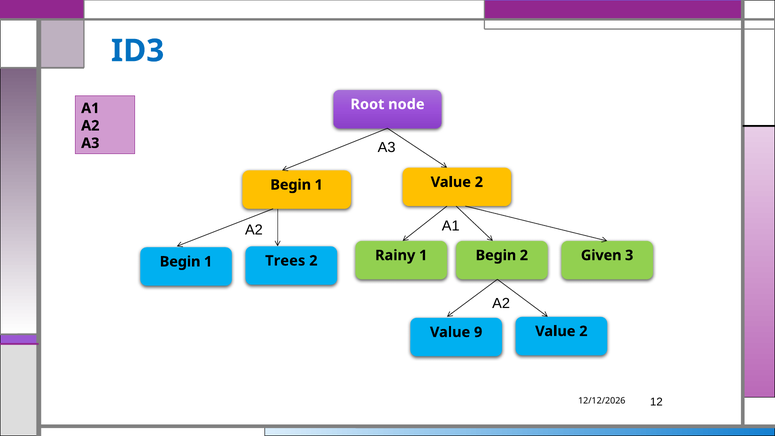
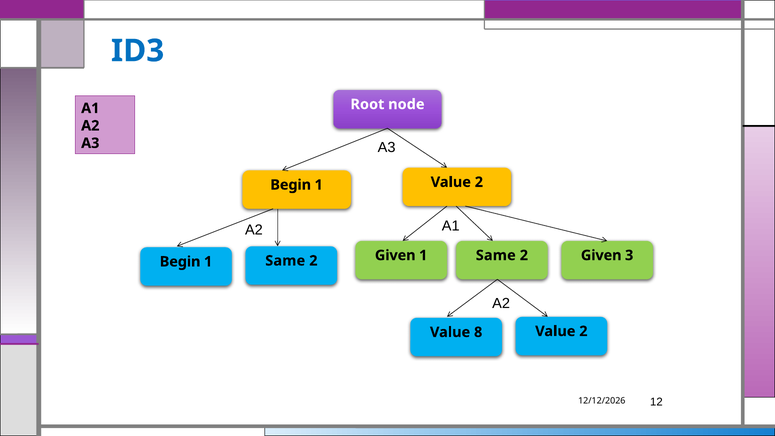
Rainy at (395, 255): Rainy -> Given
Begin at (496, 255): Begin -> Same
Trees at (285, 261): Trees -> Same
9: 9 -> 8
